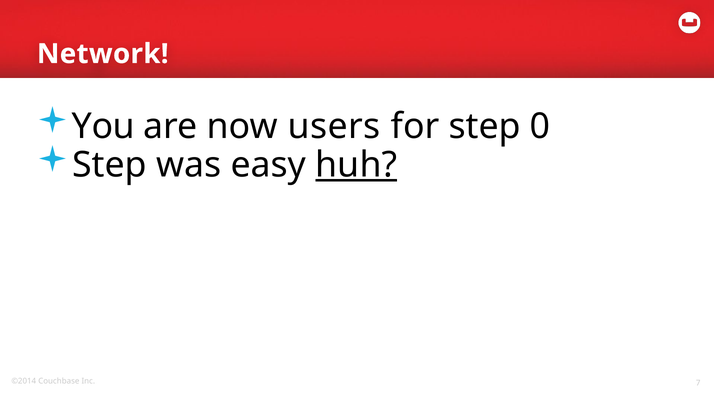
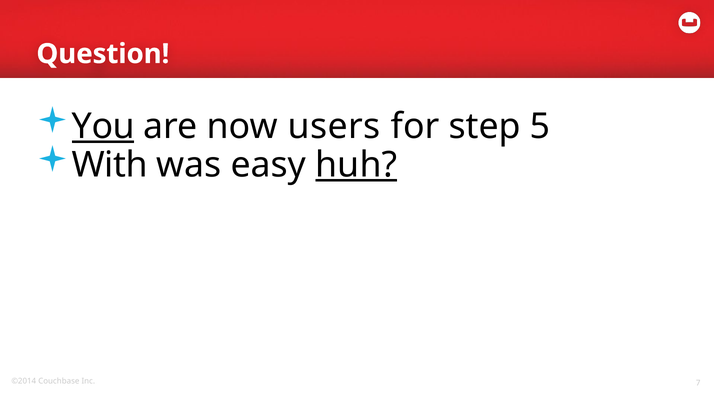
Network: Network -> Question
You underline: none -> present
0: 0 -> 5
Step at (110, 165): Step -> With
